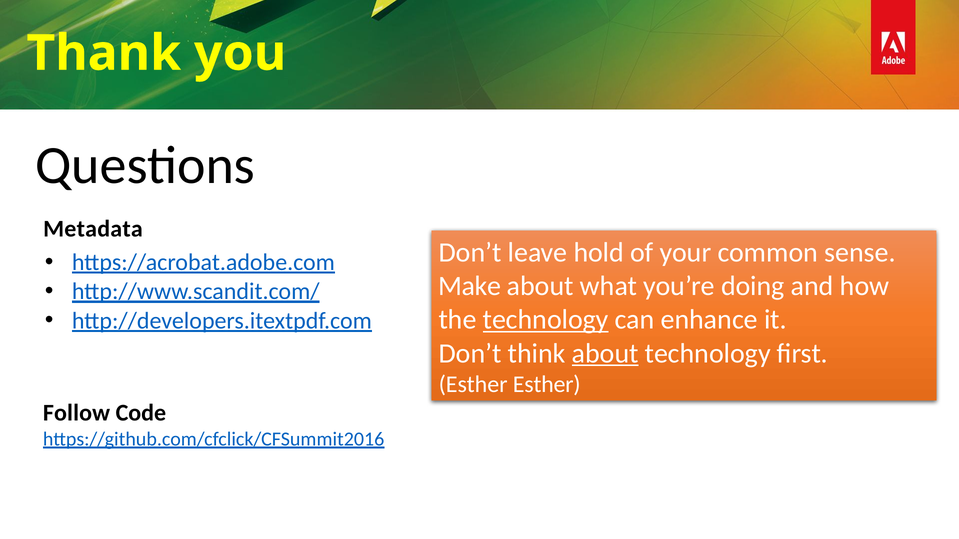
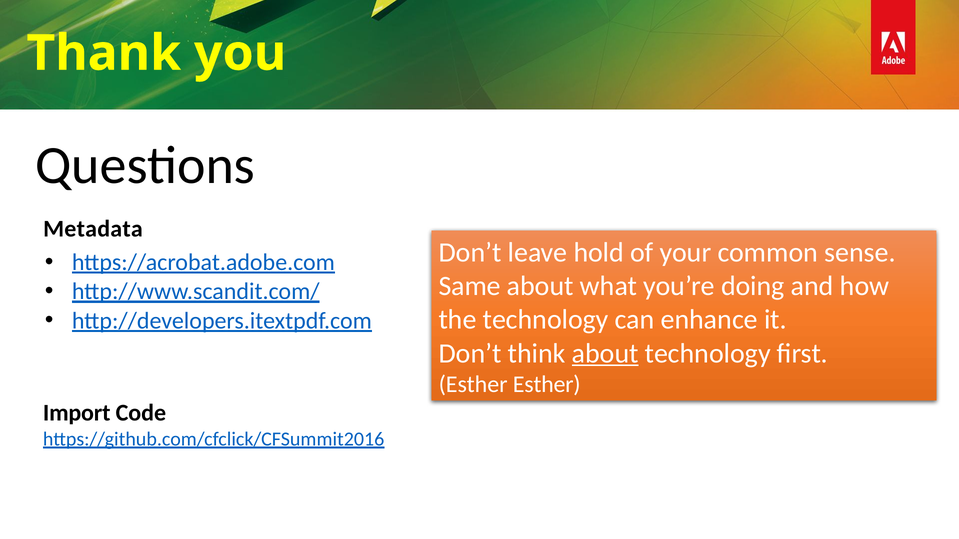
Make: Make -> Same
technology at (546, 320) underline: present -> none
Follow: Follow -> Import
